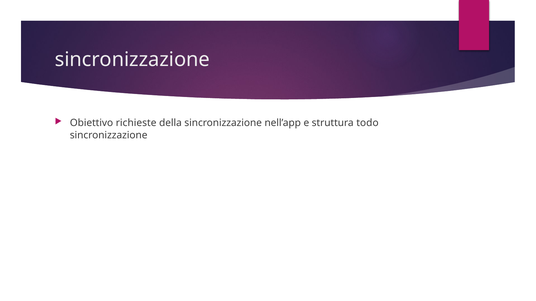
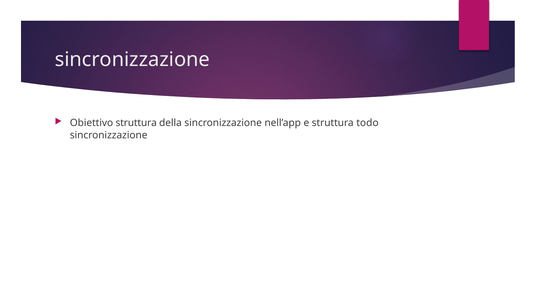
Obiettivo richieste: richieste -> struttura
